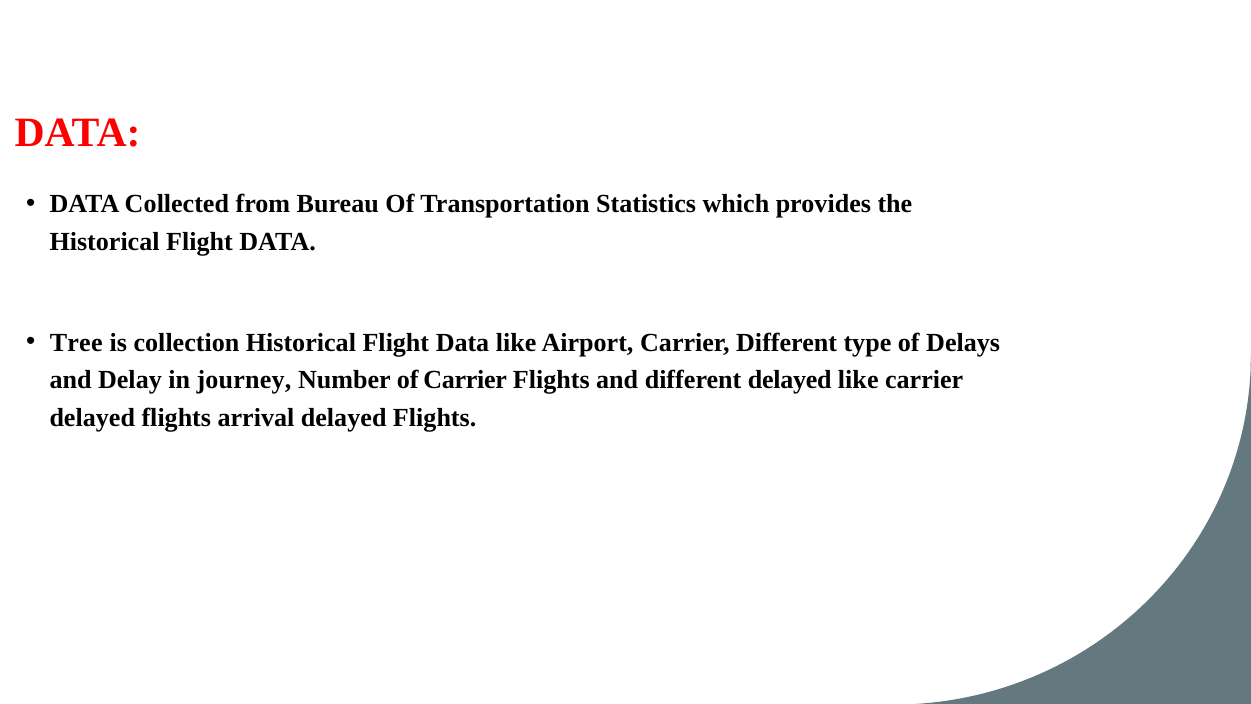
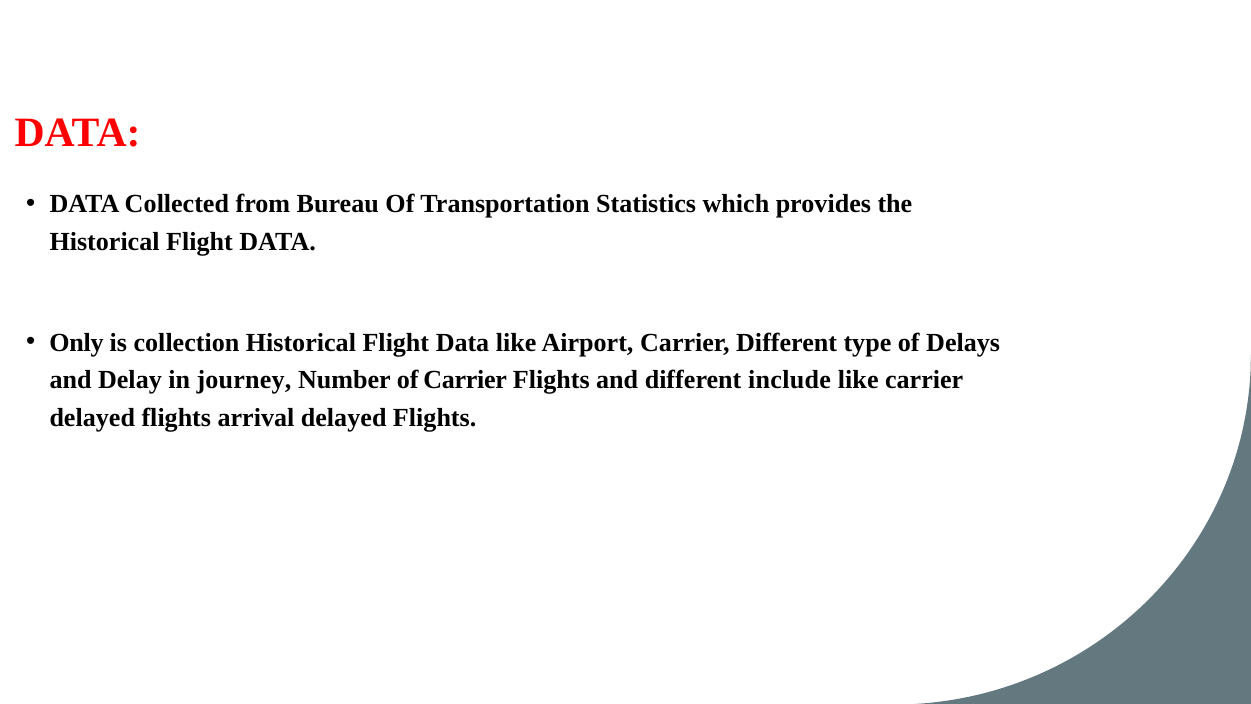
Tree: Tree -> Only
different delayed: delayed -> include
